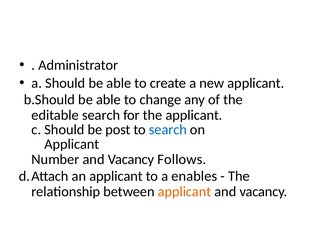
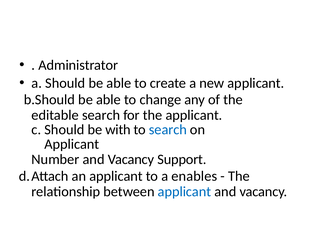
post: post -> with
Follows: Follows -> Support
applicant at (184, 192) colour: orange -> blue
